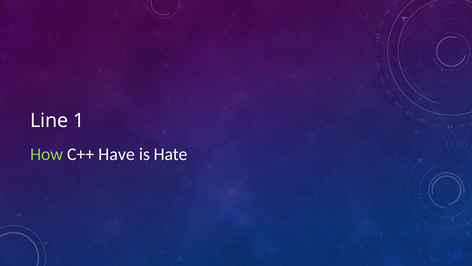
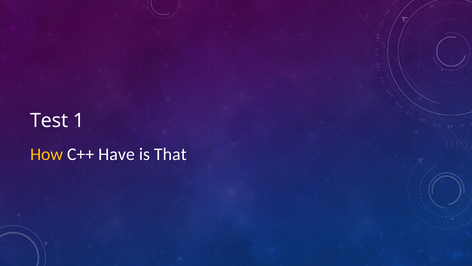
Line: Line -> Test
How colour: light green -> yellow
Hate: Hate -> That
